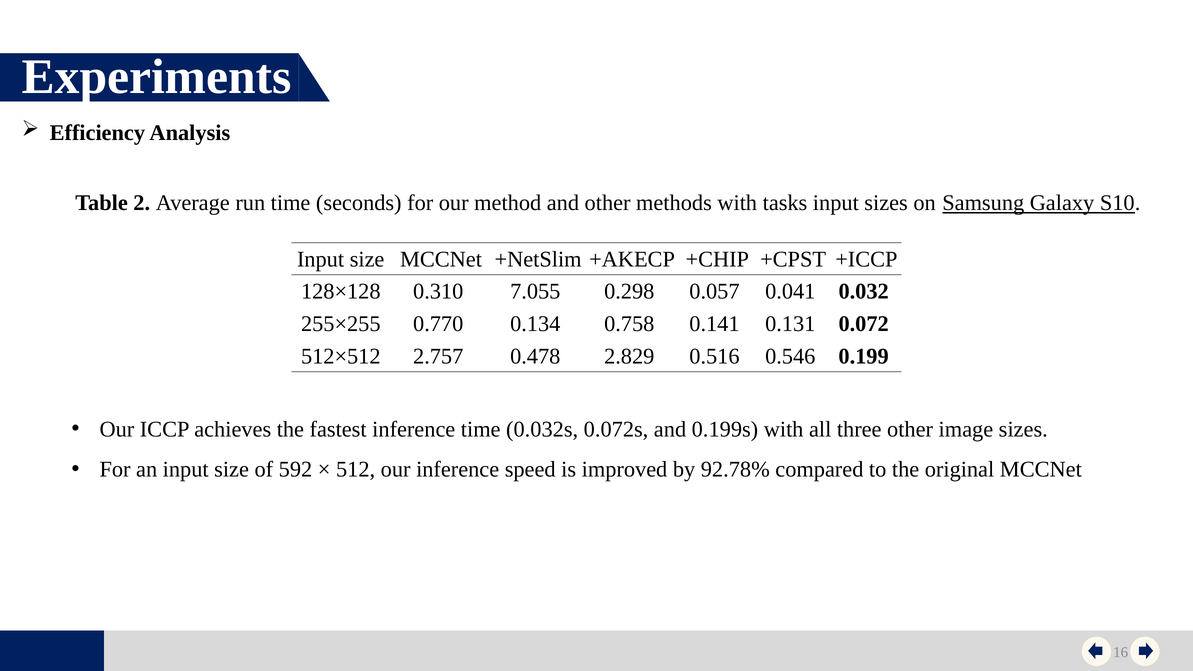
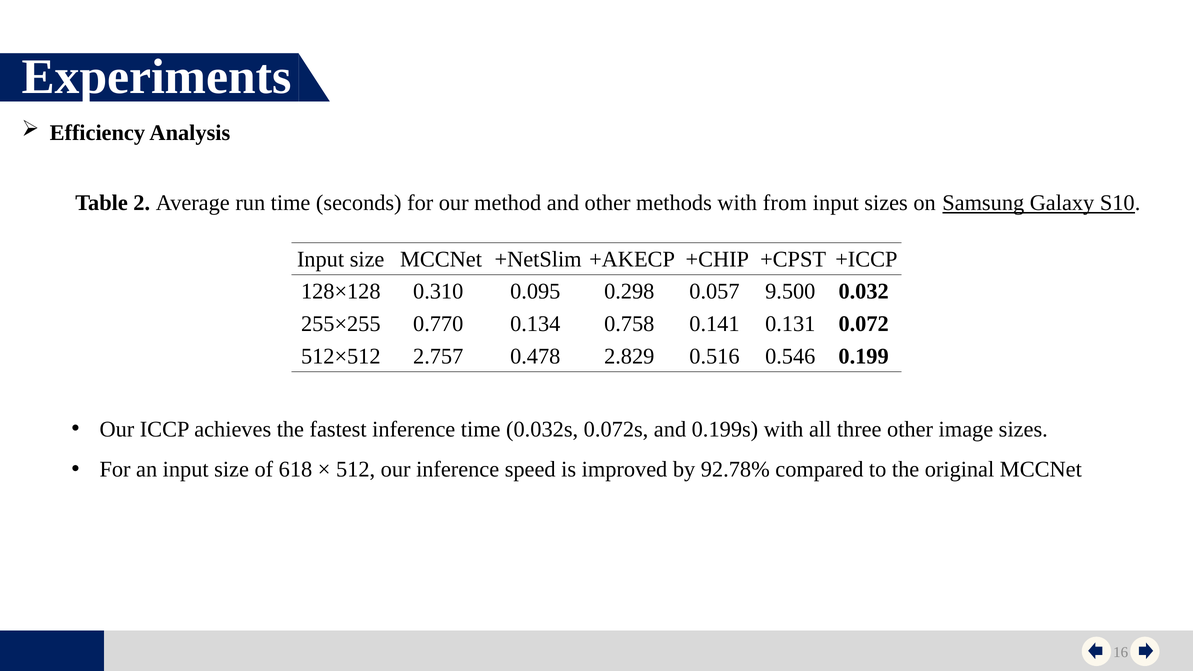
tasks: tasks -> from
7.055: 7.055 -> 0.095
0.041: 0.041 -> 9.500
592: 592 -> 618
